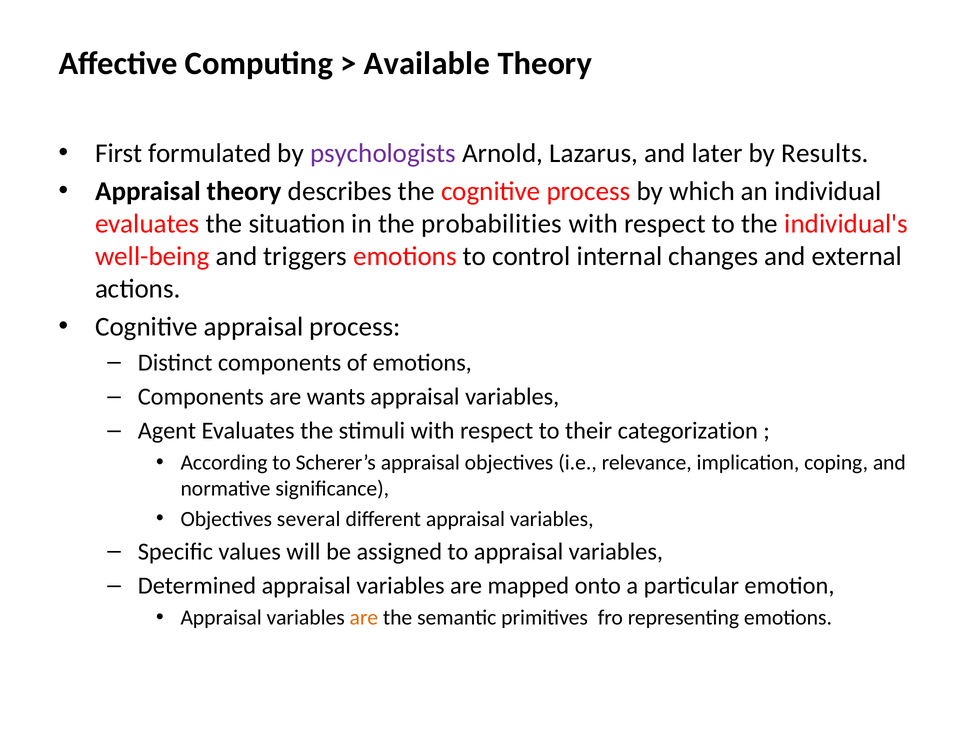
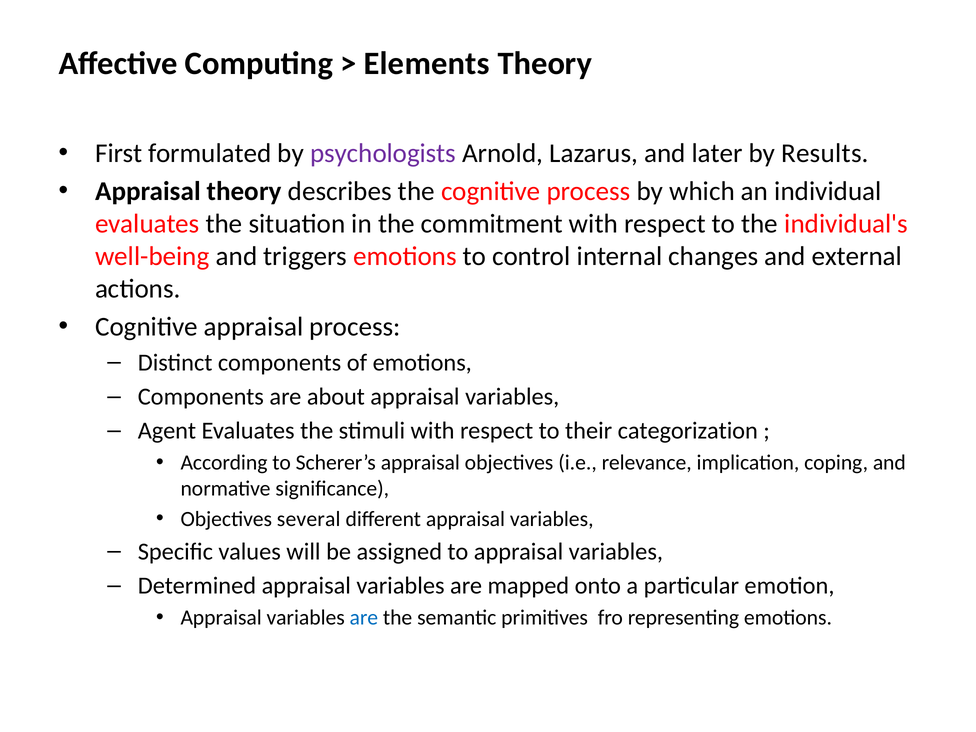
Available: Available -> Elements
probabilities: probabilities -> commitment
wants: wants -> about
are at (364, 618) colour: orange -> blue
